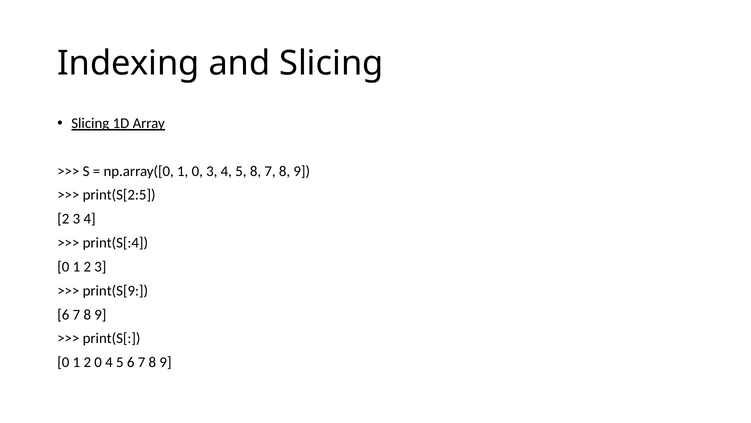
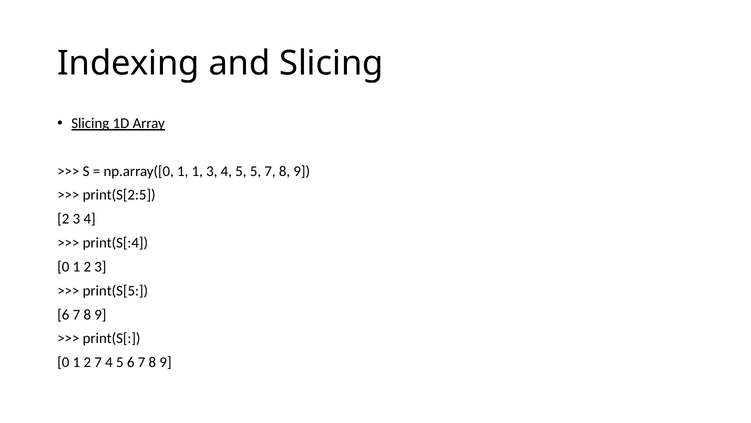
1 0: 0 -> 1
5 8: 8 -> 5
print(S[9: print(S[9 -> print(S[5
2 0: 0 -> 7
